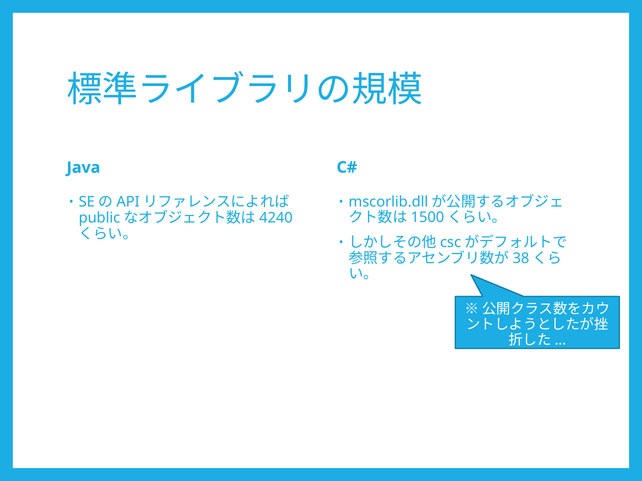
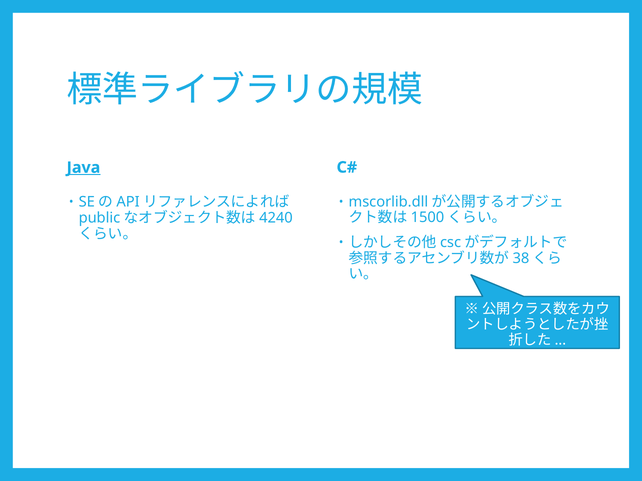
Java underline: none -> present
